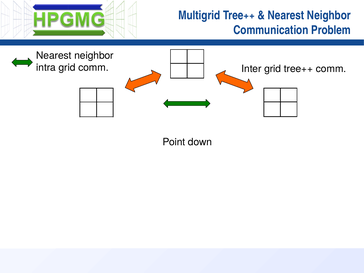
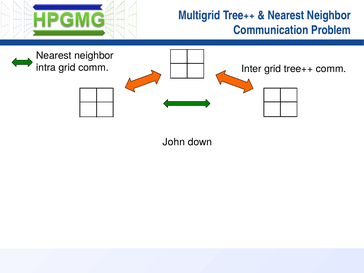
Point: Point -> John
